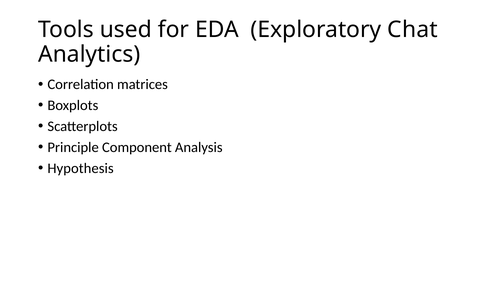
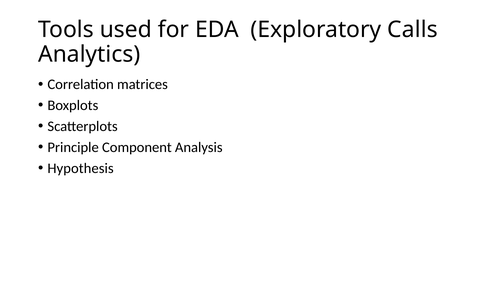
Chat: Chat -> Calls
